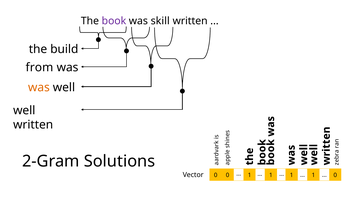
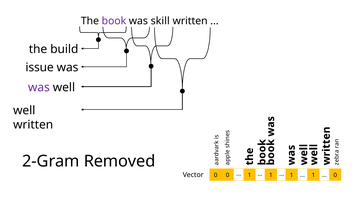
from: from -> issue
was at (39, 87) colour: orange -> purple
Solutions: Solutions -> Removed
